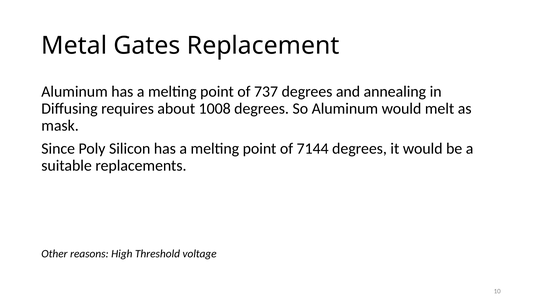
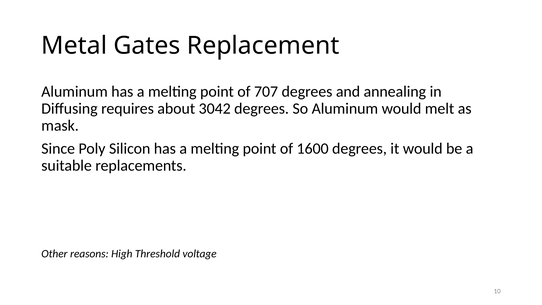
737: 737 -> 707
1008: 1008 -> 3042
7144: 7144 -> 1600
